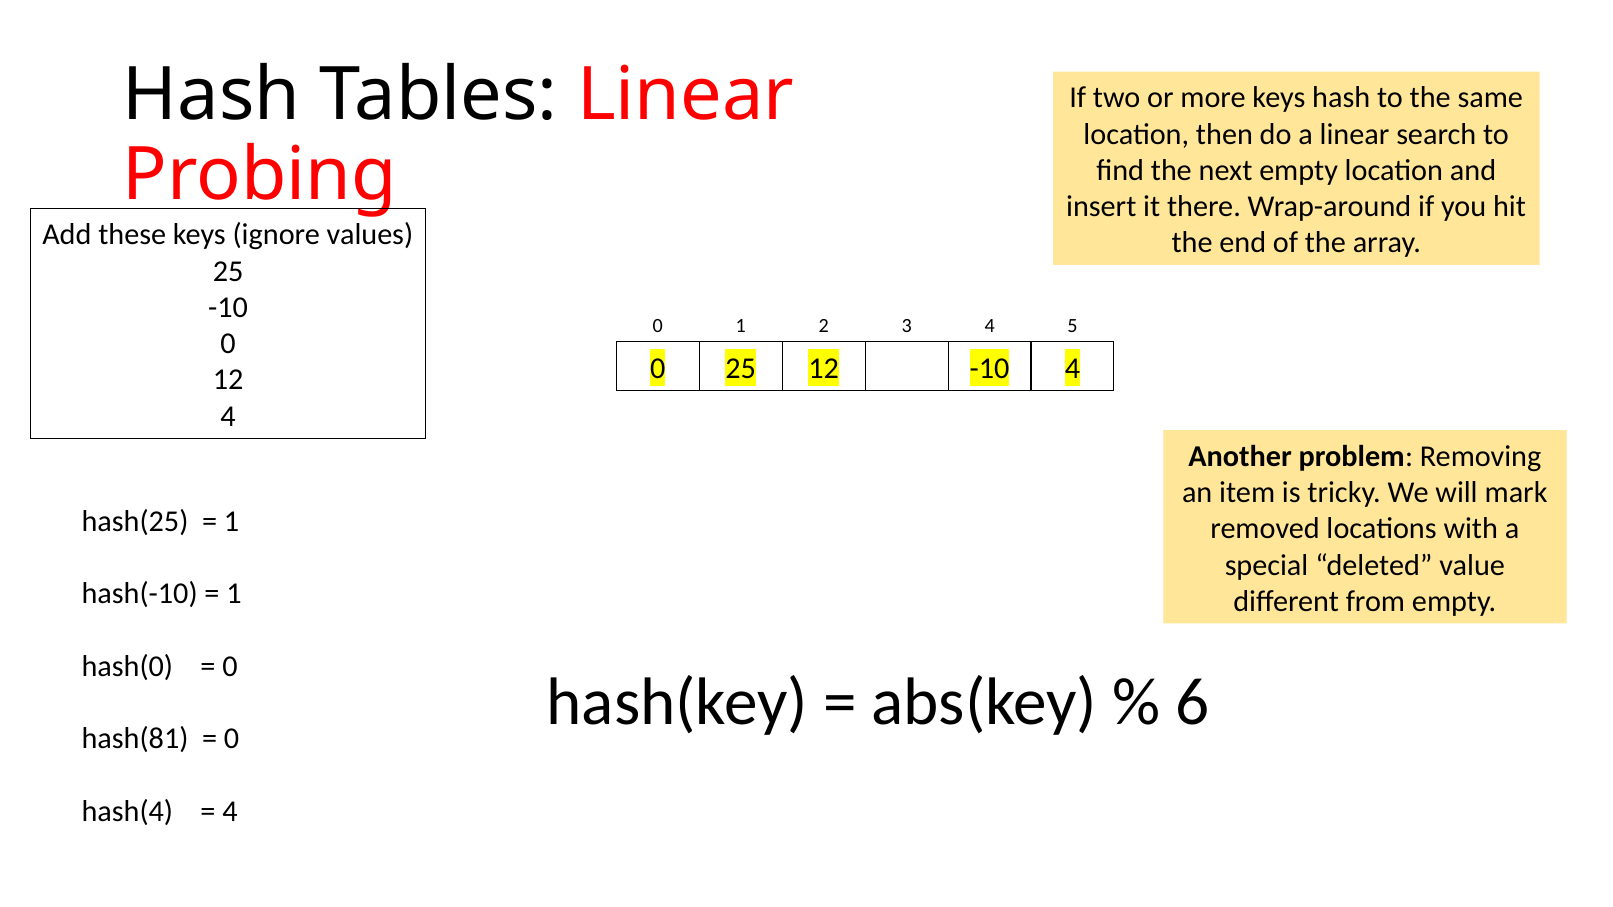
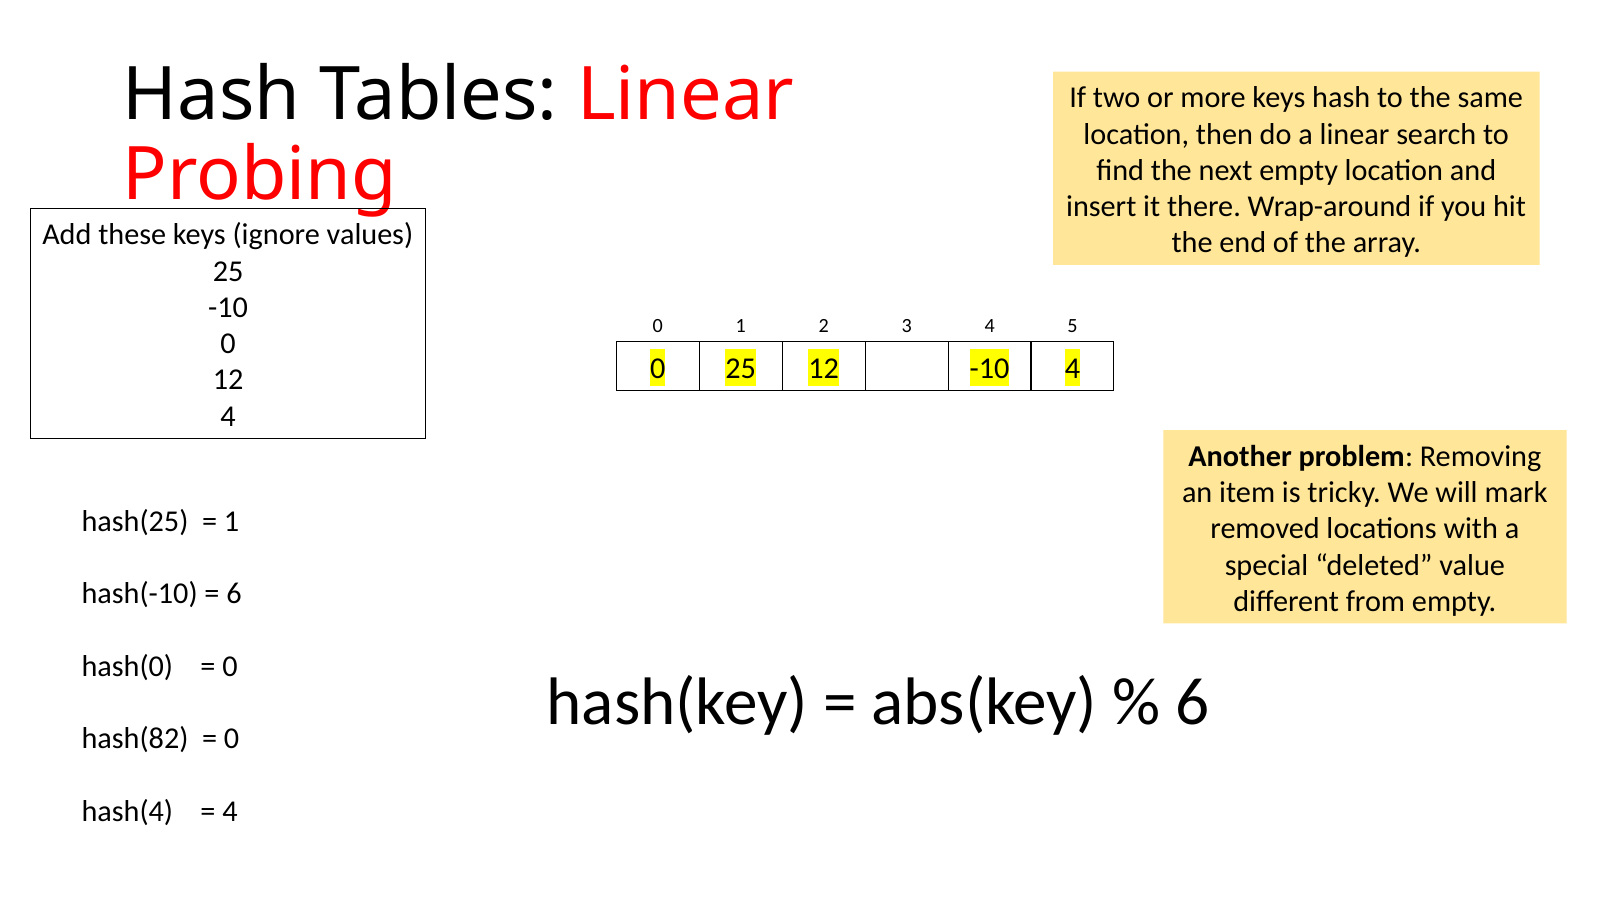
1 at (234, 594): 1 -> 6
hash(81: hash(81 -> hash(82
